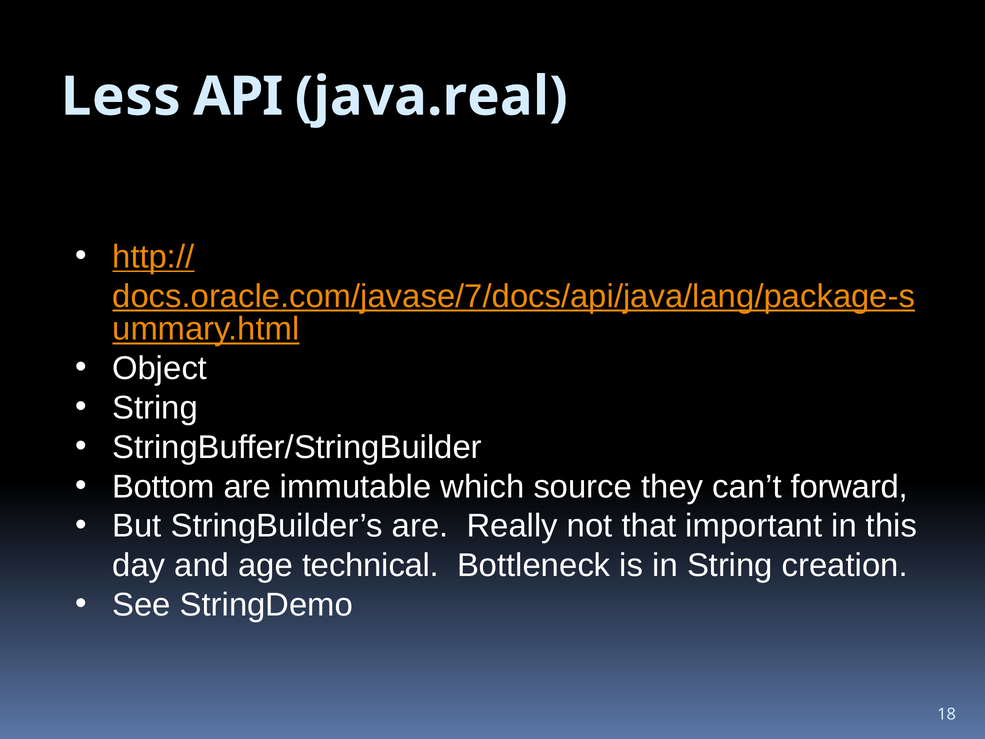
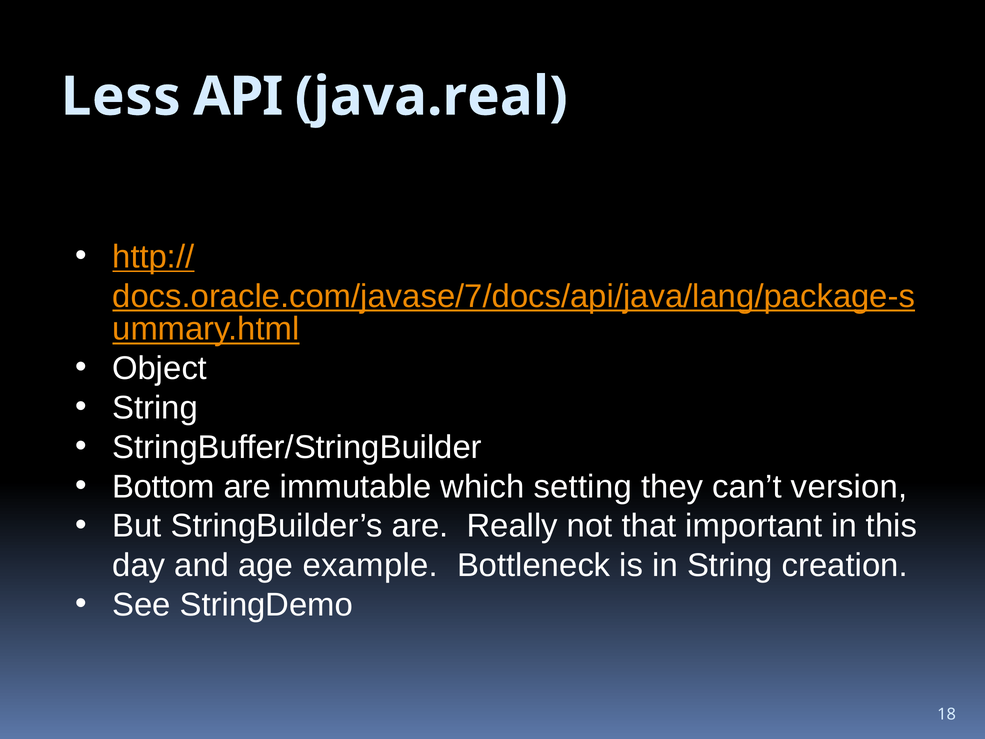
source: source -> setting
forward: forward -> version
technical: technical -> example
